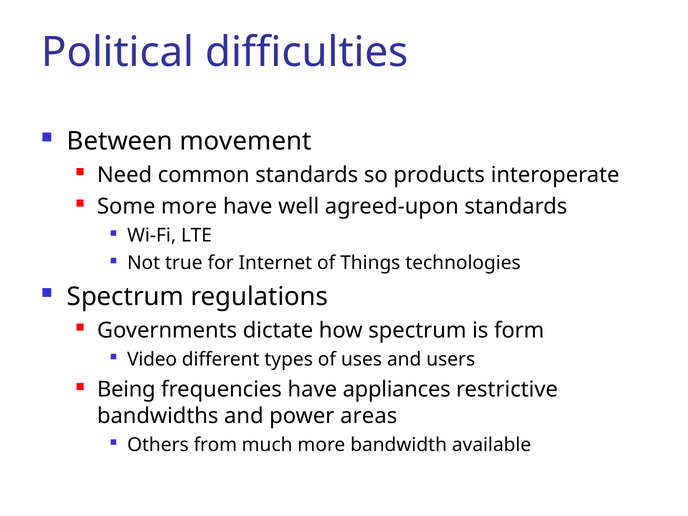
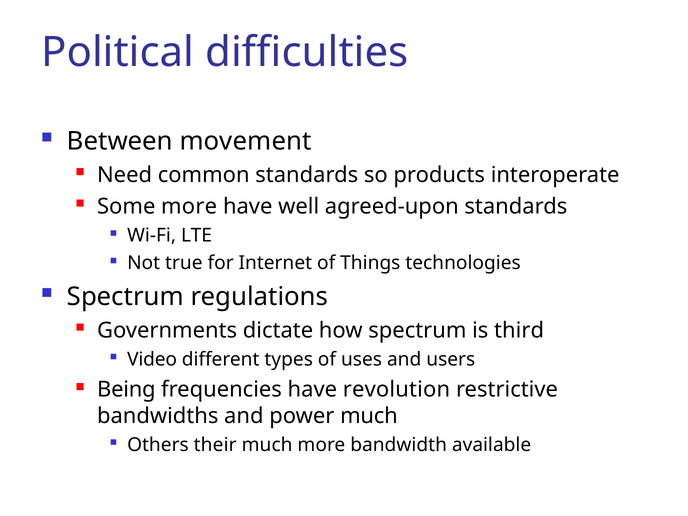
form: form -> third
appliances: appliances -> revolution
power areas: areas -> much
from: from -> their
